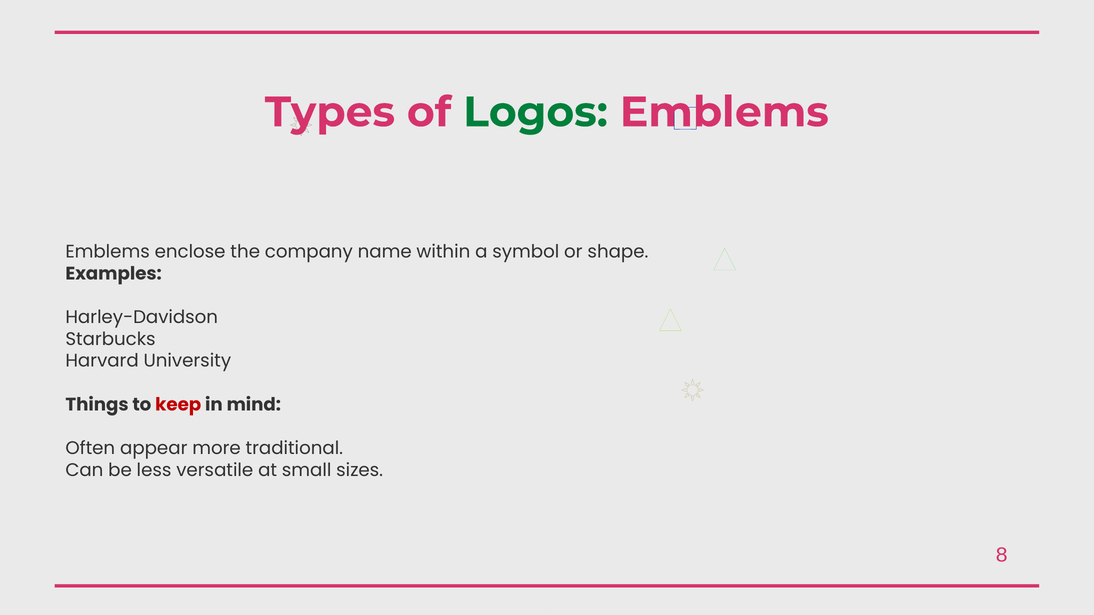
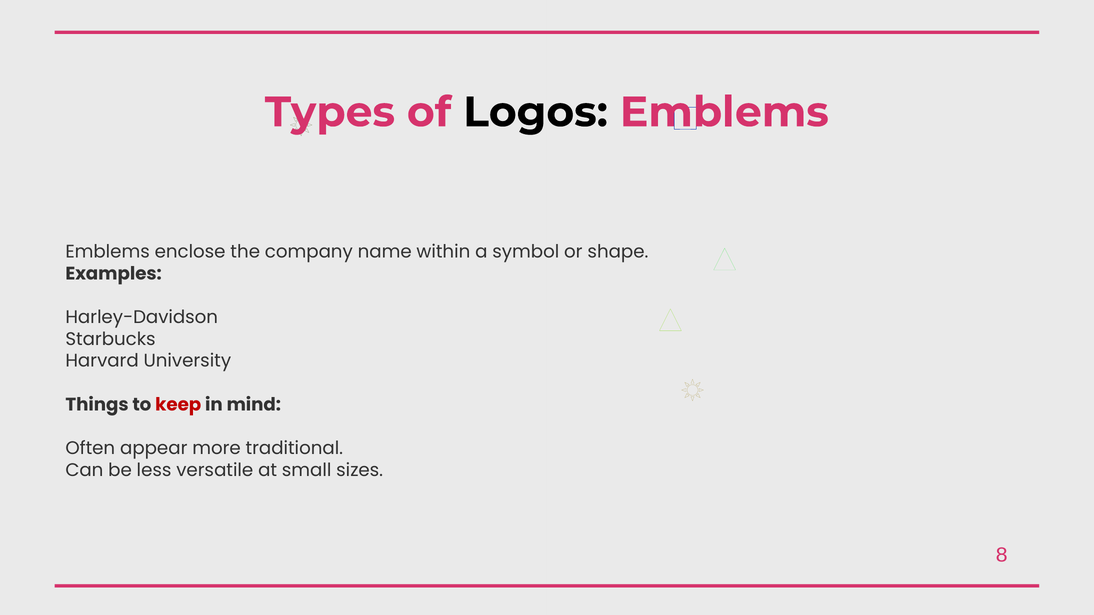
Logos colour: green -> black
